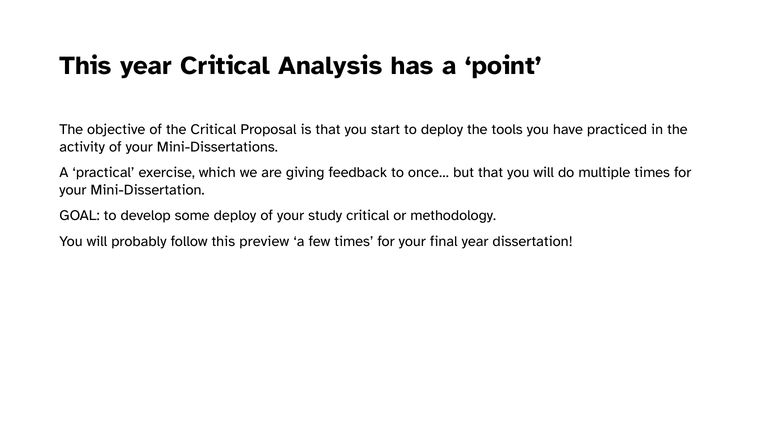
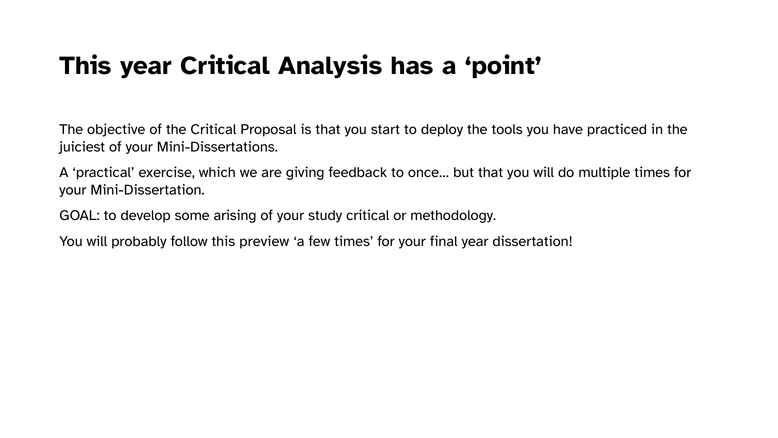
activity: activity -> juiciest
some deploy: deploy -> arising
